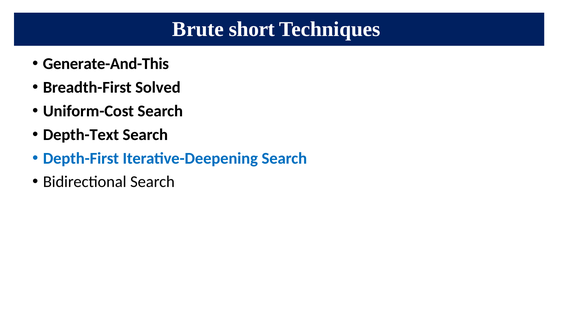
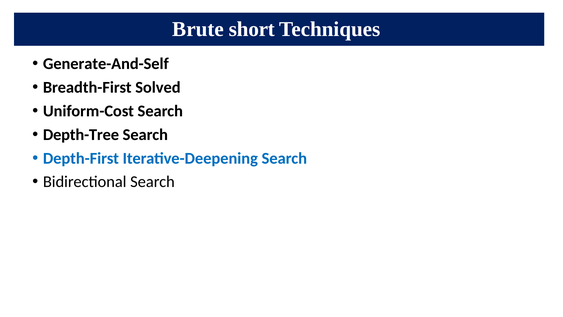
Generate-And-This: Generate-And-This -> Generate-And-Self
Depth-Text: Depth-Text -> Depth-Tree
